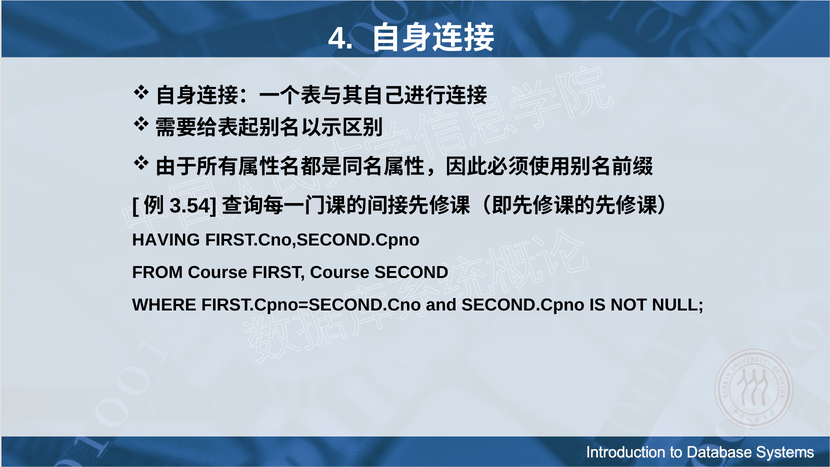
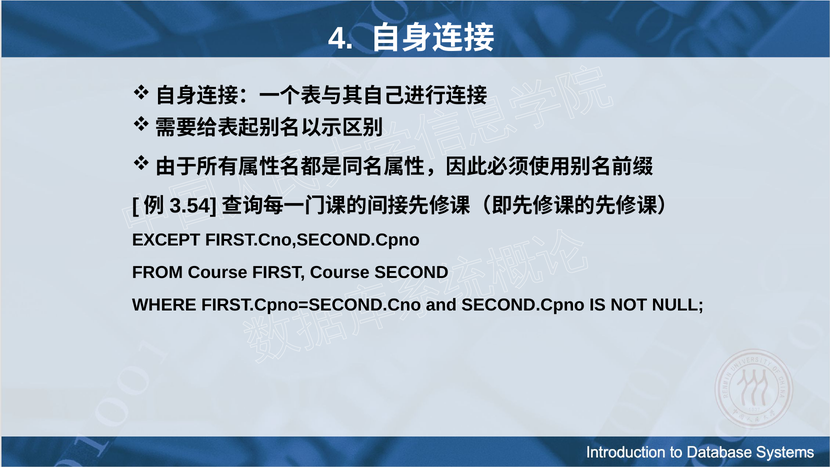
HAVING: HAVING -> EXCEPT
